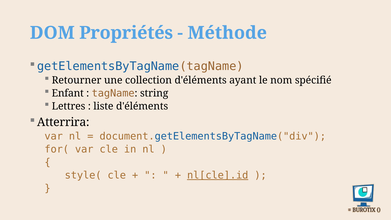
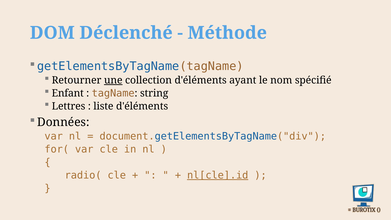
Propriétés: Propriétés -> Déclenché
une underline: none -> present
Atterrira: Atterrira -> Données
style(: style( -> radio(
